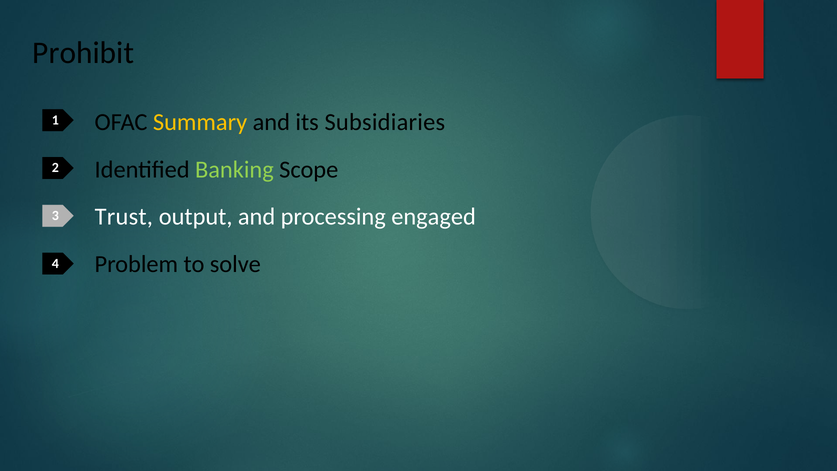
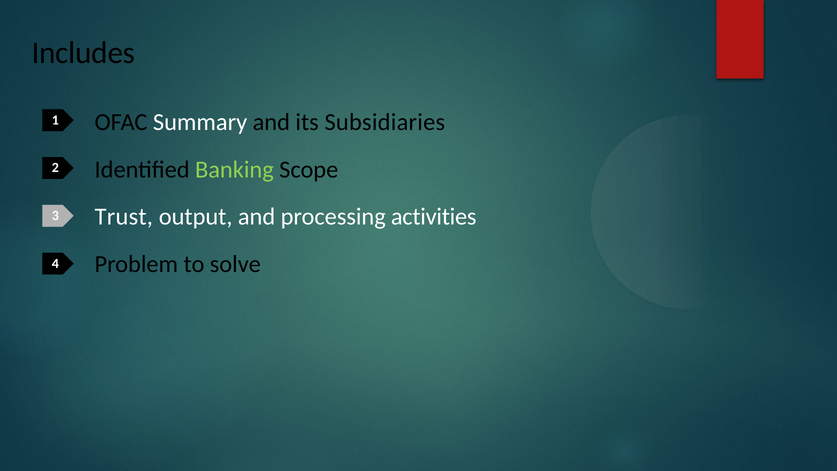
Prohibit: Prohibit -> Includes
Summary colour: yellow -> white
engaged: engaged -> activities
